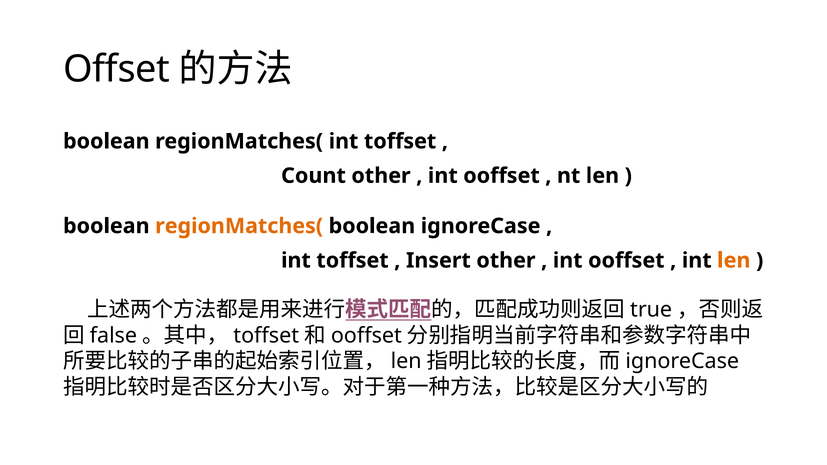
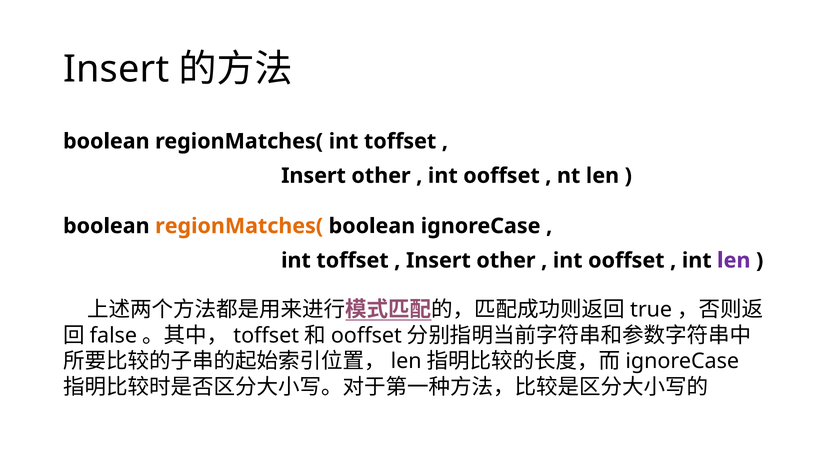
Offset at (117, 69): Offset -> Insert
Count at (313, 176): Count -> Insert
len at (734, 261) colour: orange -> purple
